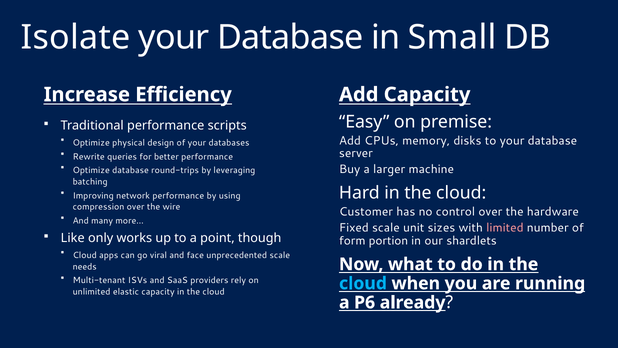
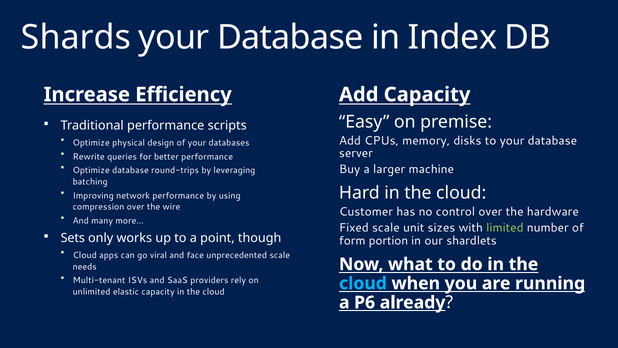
Isolate: Isolate -> Shards
Small: Small -> Index
limited colour: pink -> light green
Like: Like -> Sets
